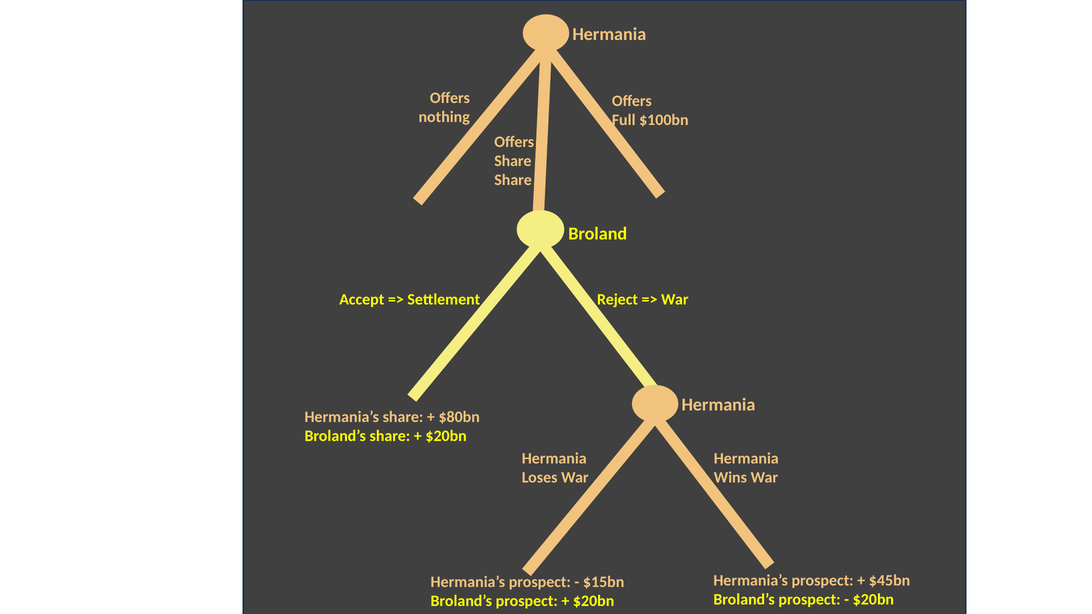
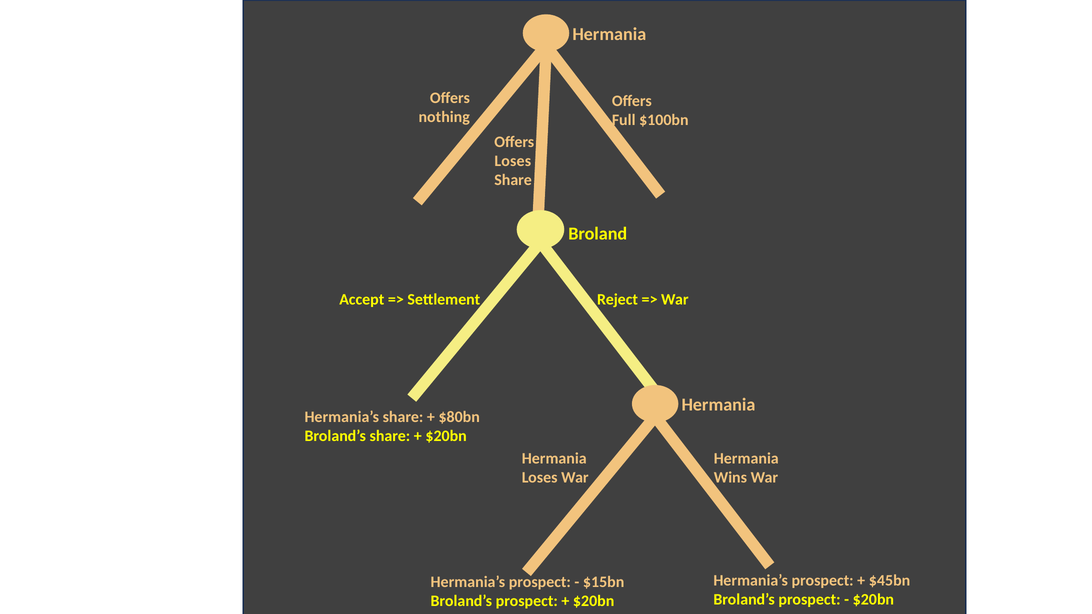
Share at (513, 161): Share -> Loses
